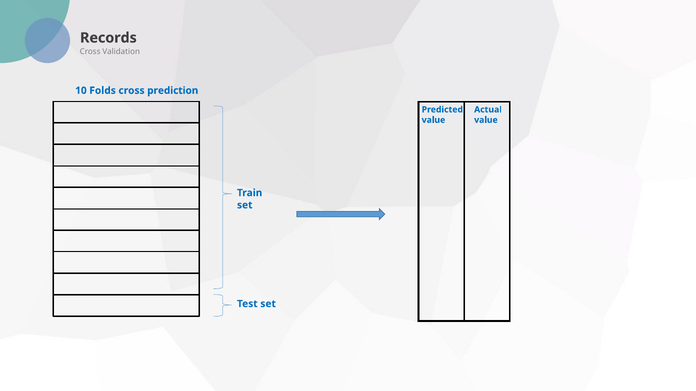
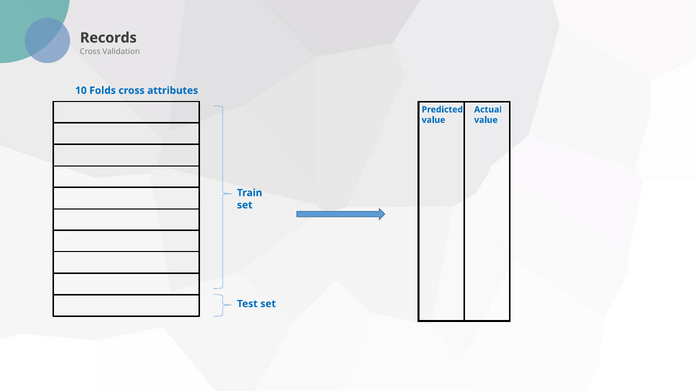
prediction: prediction -> attributes
